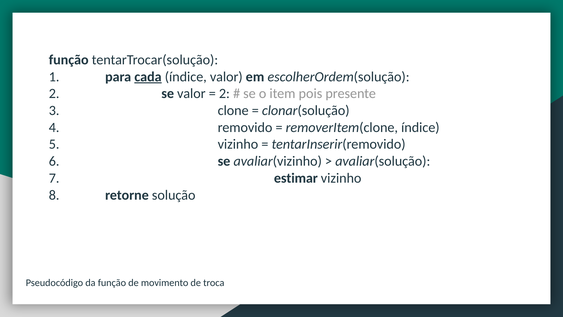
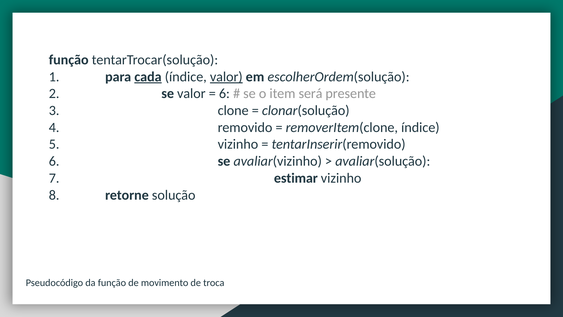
valor at (226, 77) underline: none -> present
2 at (224, 94): 2 -> 6
pois: pois -> será
